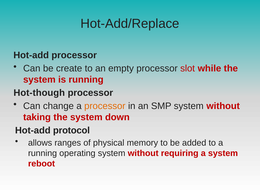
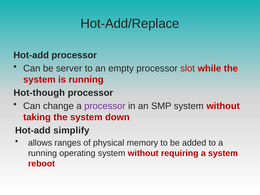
create: create -> server
processor at (105, 106) colour: orange -> purple
protocol: protocol -> simplify
